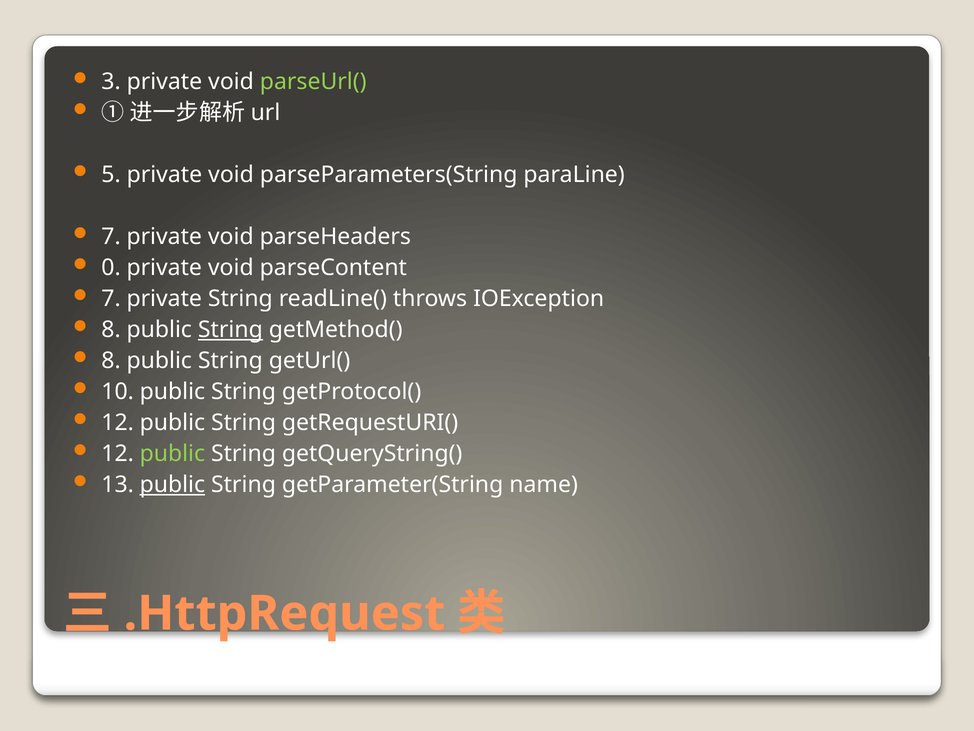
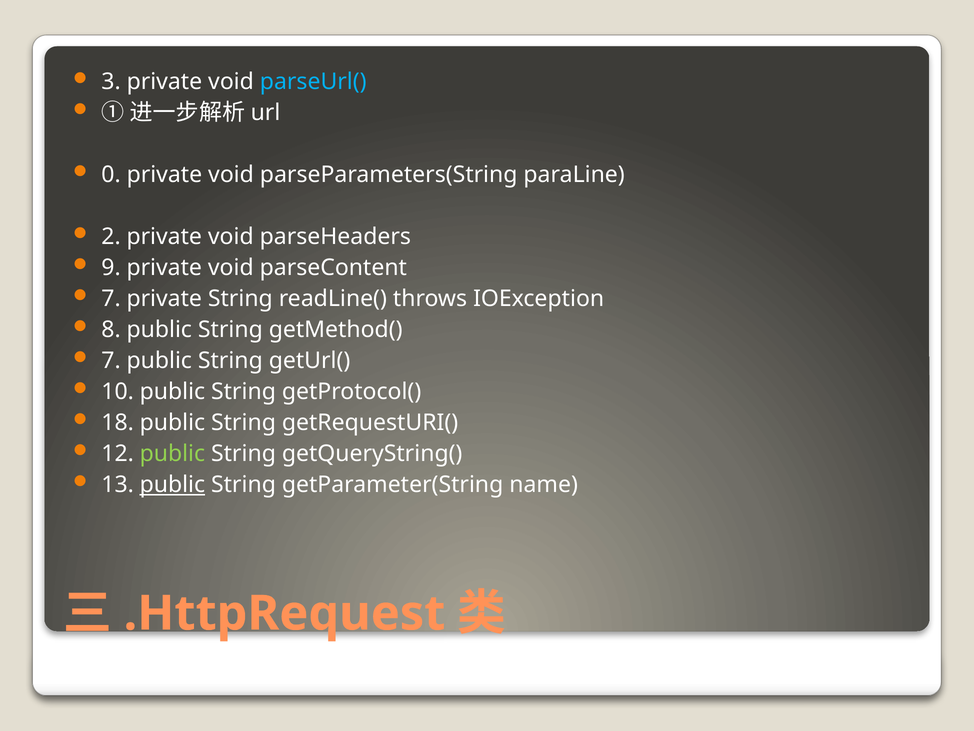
parseUrl( colour: light green -> light blue
5: 5 -> 0
7 at (111, 237): 7 -> 2
0: 0 -> 9
String at (230, 330) underline: present -> none
8 at (111, 360): 8 -> 7
12 at (118, 422): 12 -> 18
